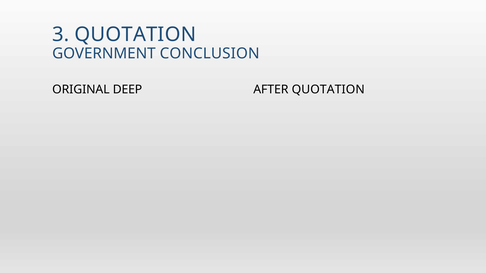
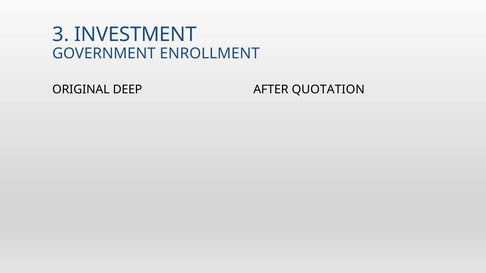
3 QUOTATION: QUOTATION -> INVESTMENT
CONCLUSION: CONCLUSION -> ENROLLMENT
